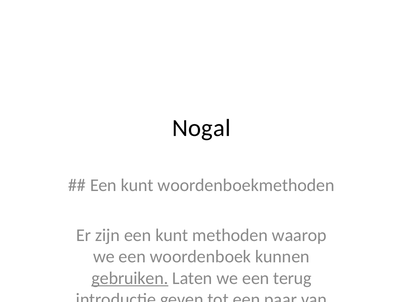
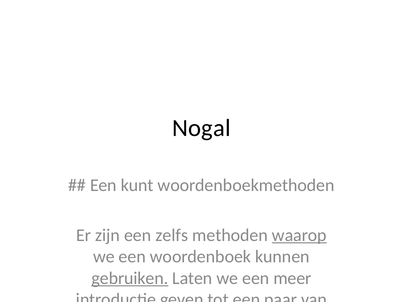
zijn een kunt: kunt -> zelfs
waarop underline: none -> present
terug: terug -> meer
